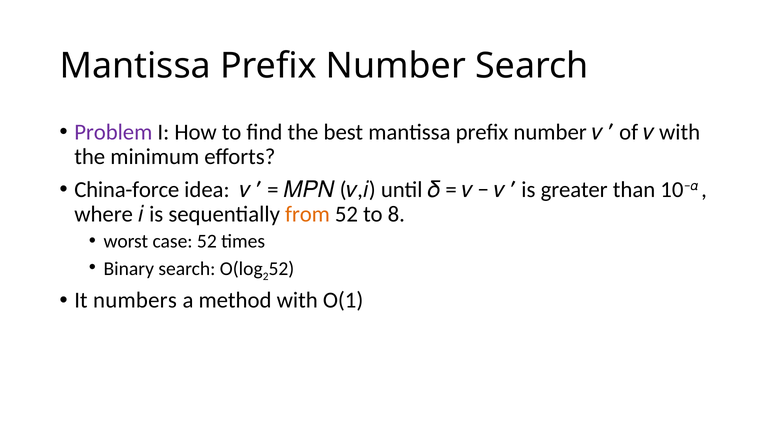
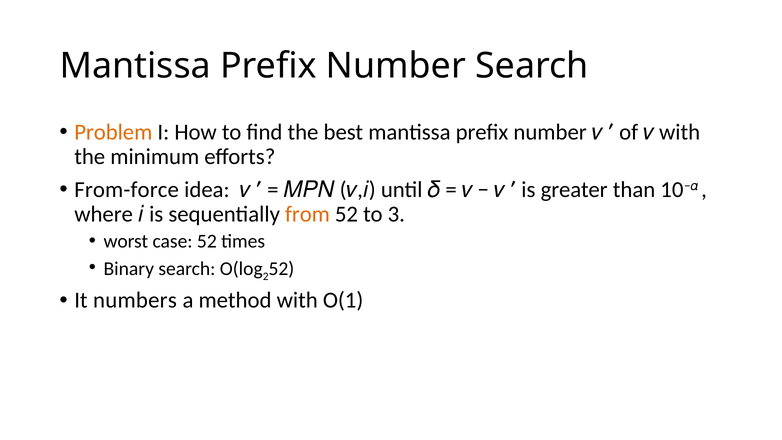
Problem colour: purple -> orange
China-force: China-force -> From-force
8: 8 -> 3
